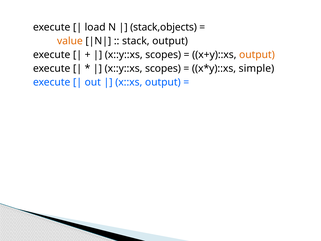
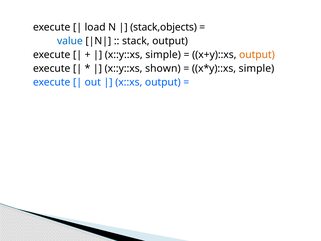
value colour: orange -> blue
scopes at (163, 55): scopes -> simple
scopes at (163, 68): scopes -> shown
